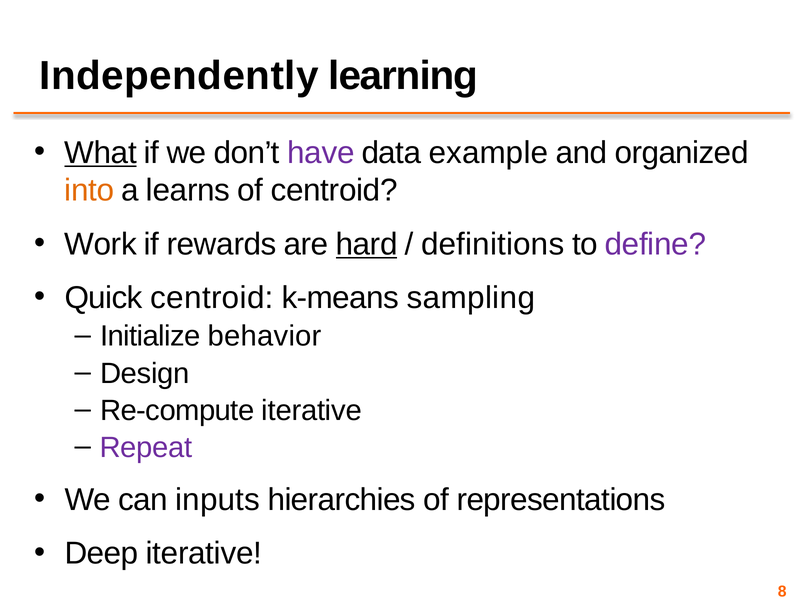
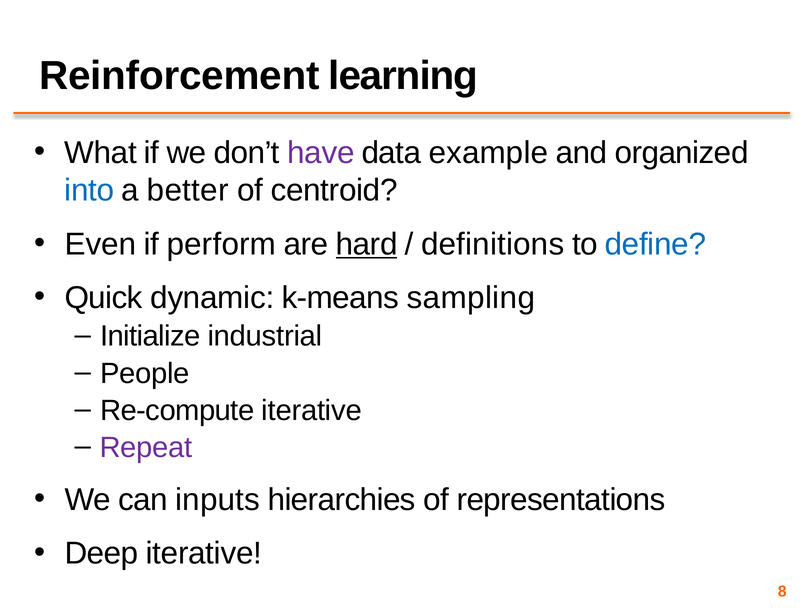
Independently: Independently -> Reinforcement
What underline: present -> none
into colour: orange -> blue
learns: learns -> better
Work: Work -> Even
rewards: rewards -> perform
define colour: purple -> blue
Quick centroid: centroid -> dynamic
behavior: behavior -> industrial
Design: Design -> People
